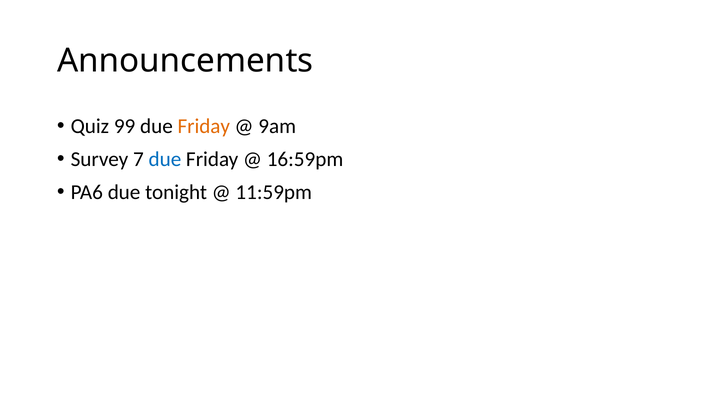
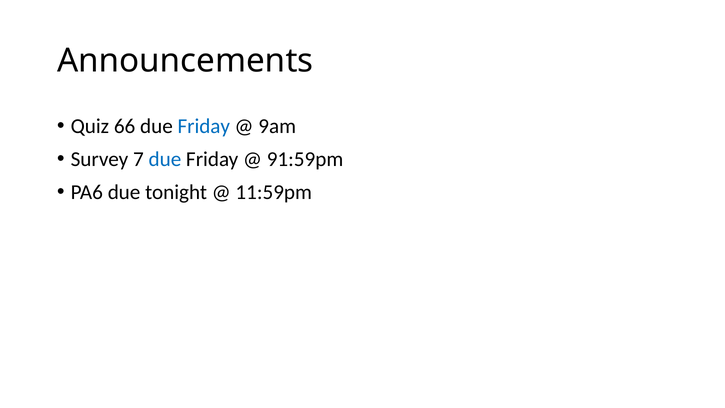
99: 99 -> 66
Friday at (204, 126) colour: orange -> blue
16:59pm: 16:59pm -> 91:59pm
